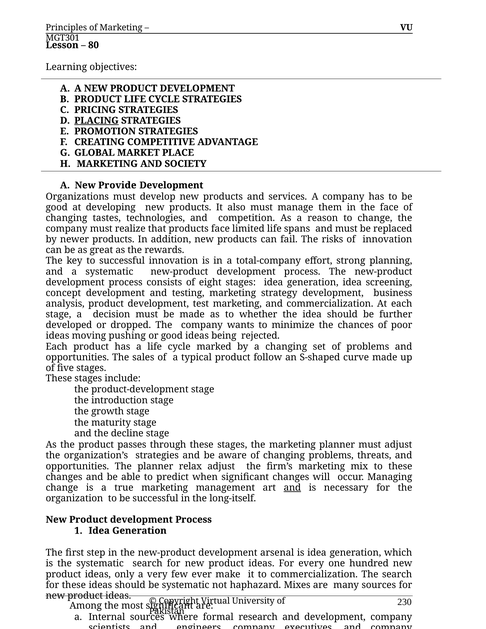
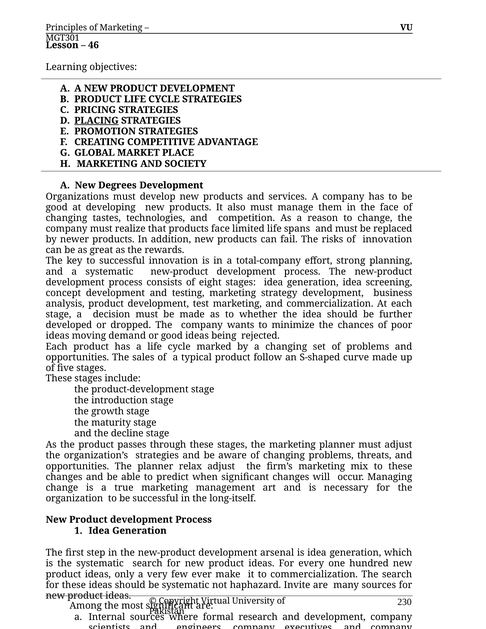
80: 80 -> 46
Provide: Provide -> Degrees
pushing: pushing -> demand
and at (292, 488) underline: present -> none
Mixes: Mixes -> Invite
